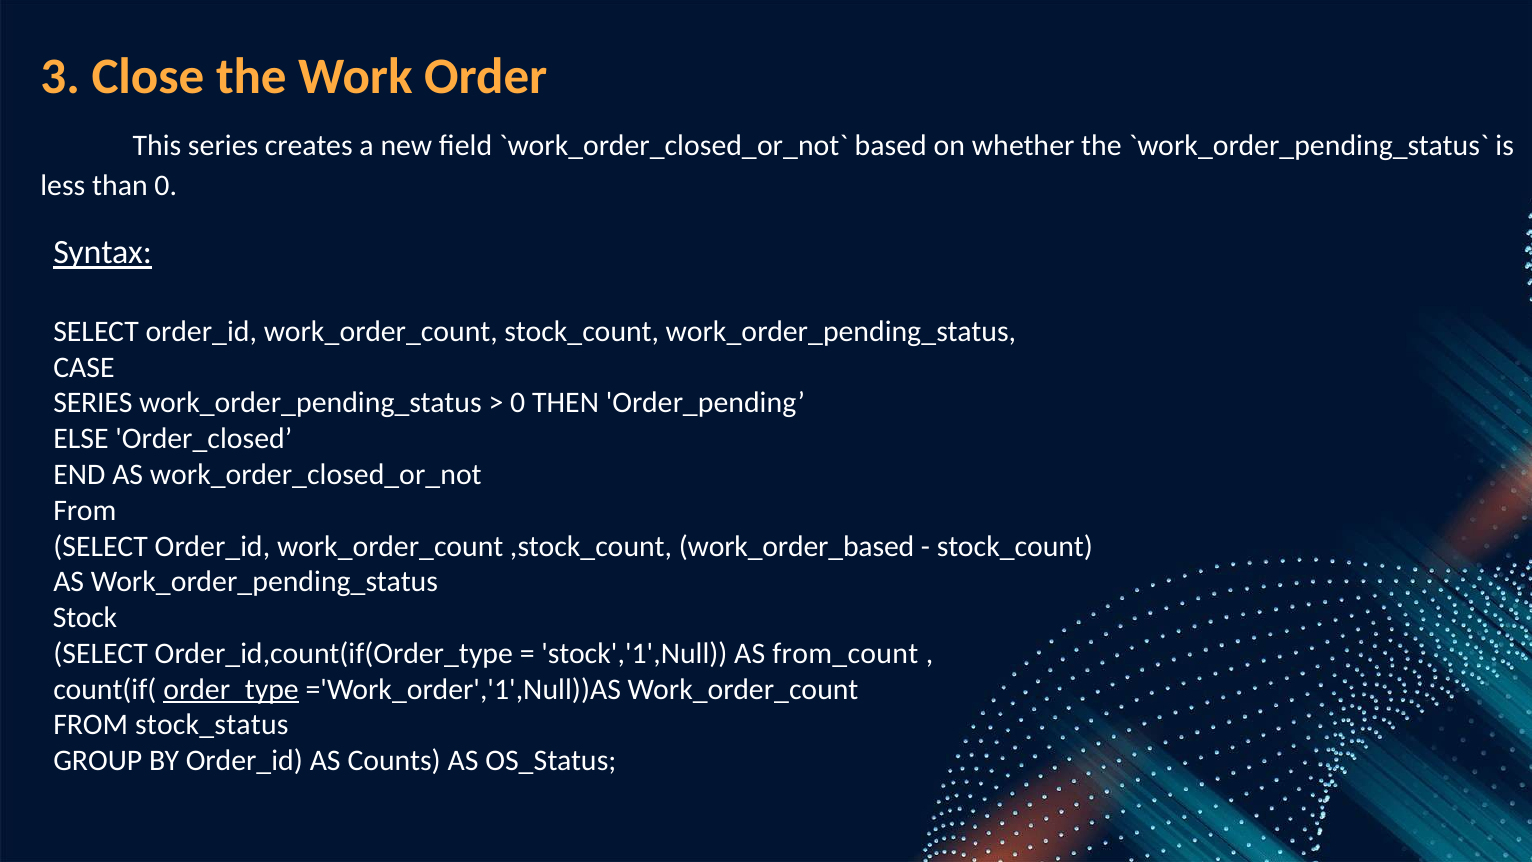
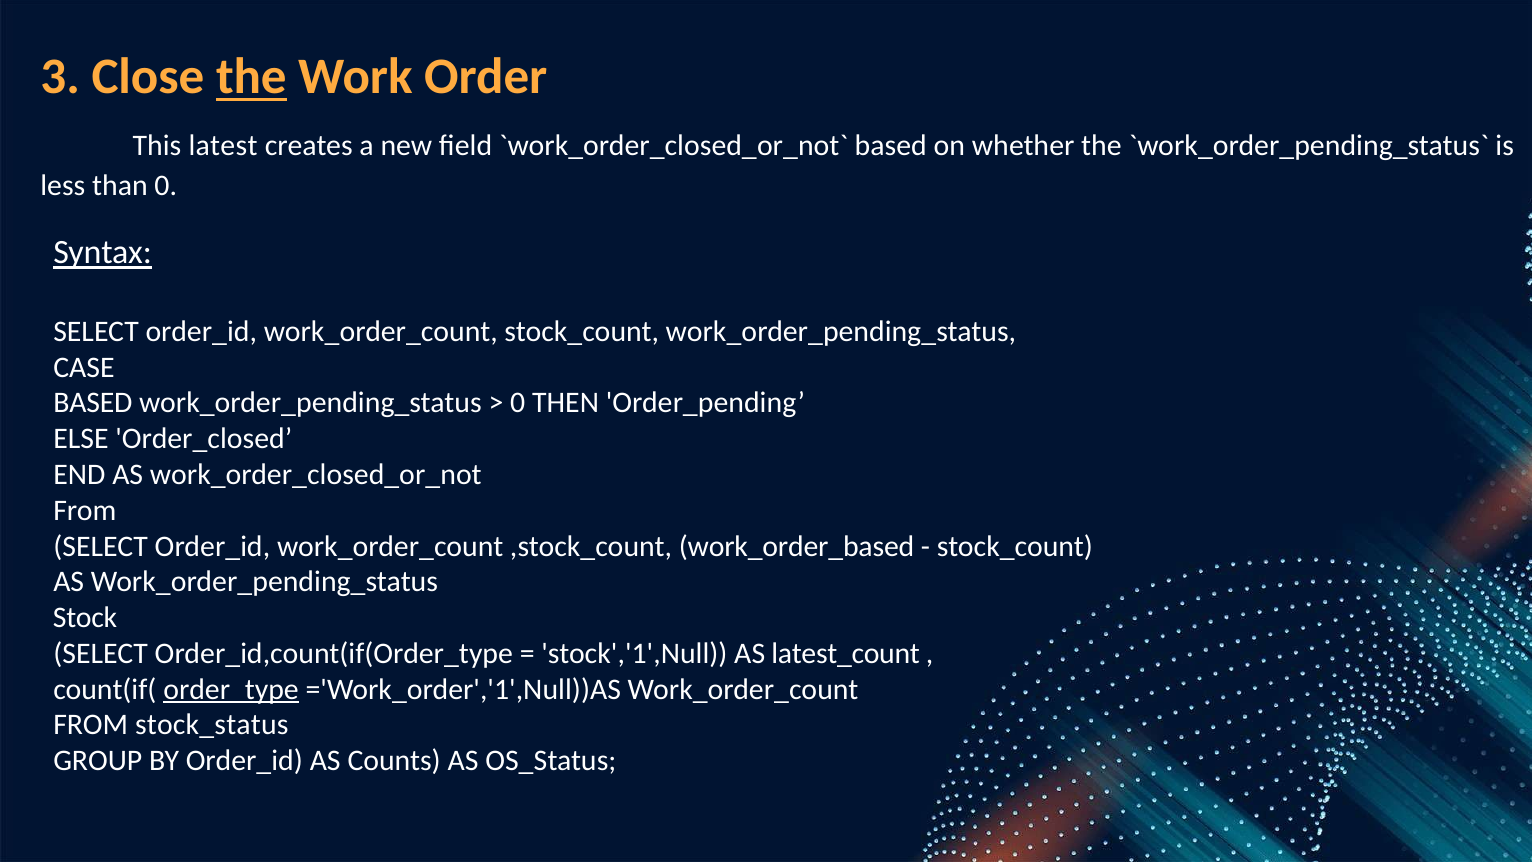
the at (251, 77) underline: none -> present
This series: series -> latest
SERIES at (93, 403): SERIES -> BASED
from_count: from_count -> latest_count
